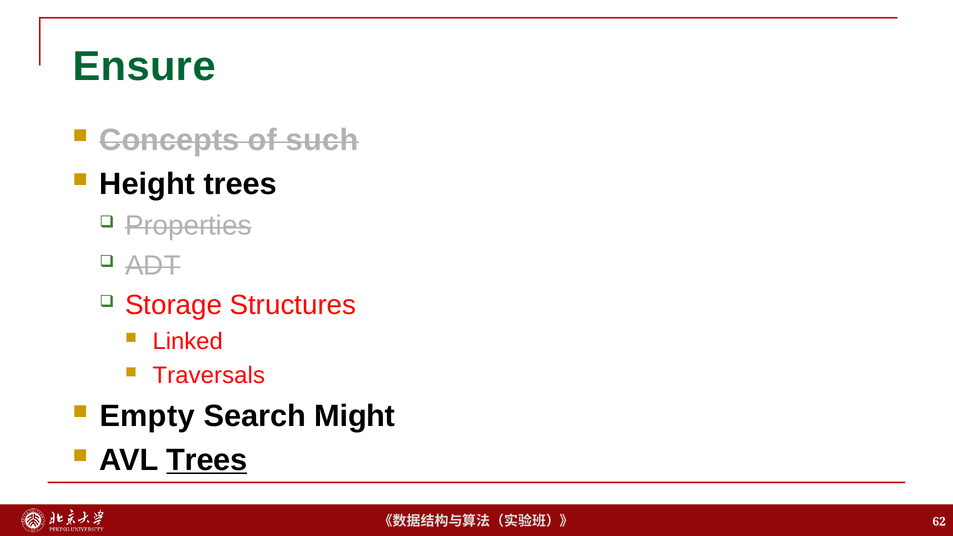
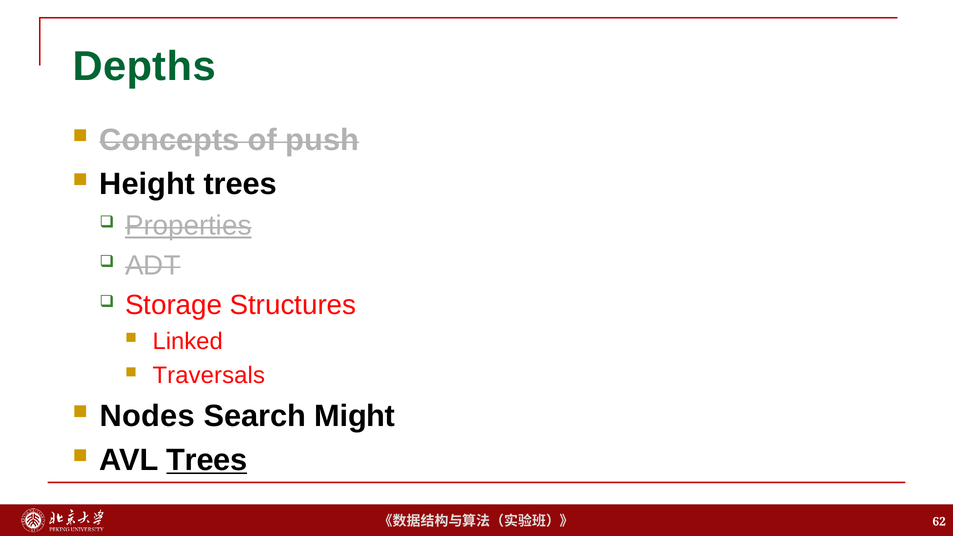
Ensure: Ensure -> Depths
such: such -> push
Properties underline: none -> present
Empty: Empty -> Nodes
